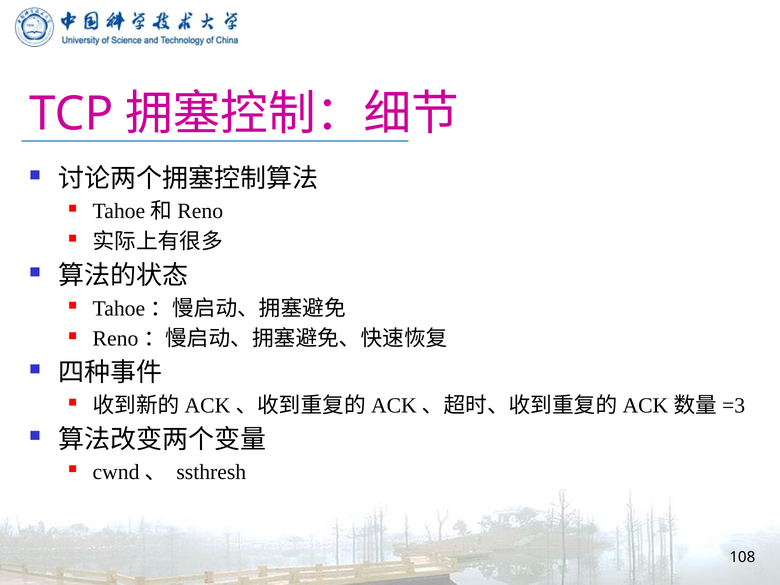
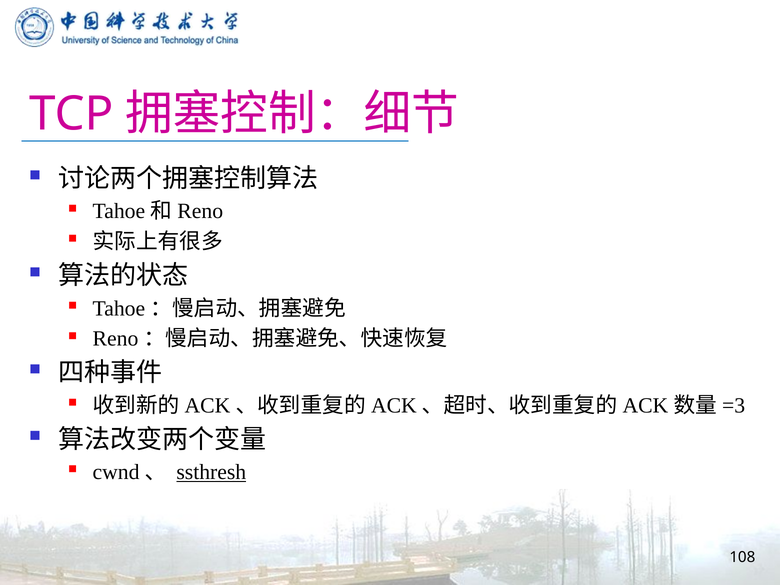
ssthresh underline: none -> present
